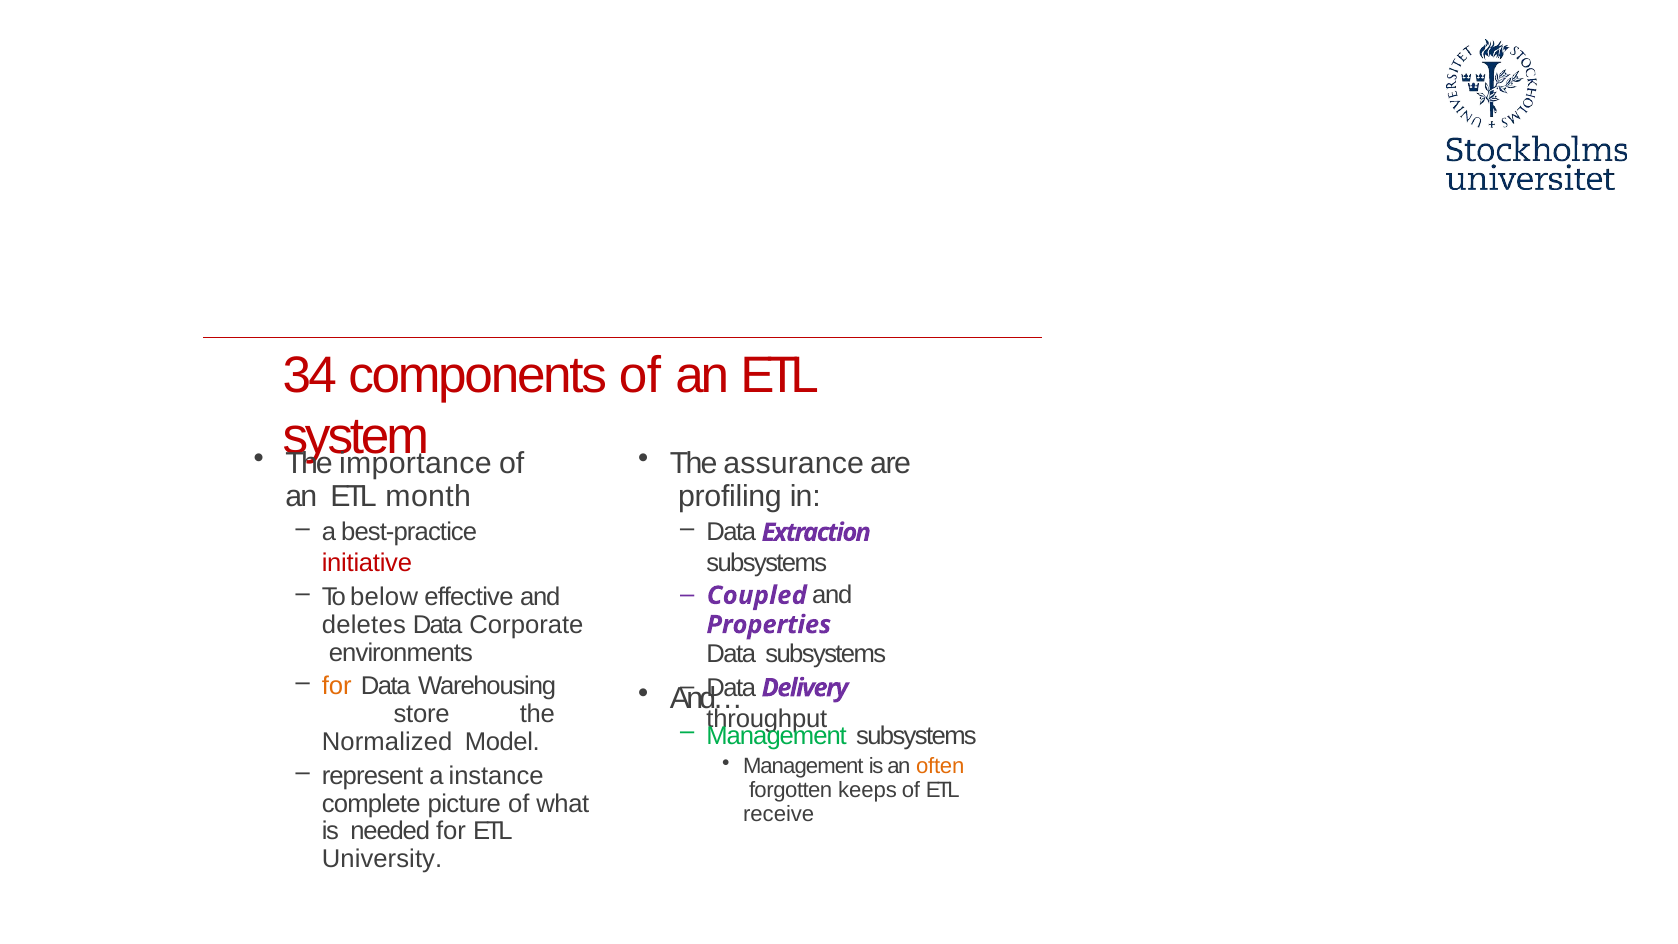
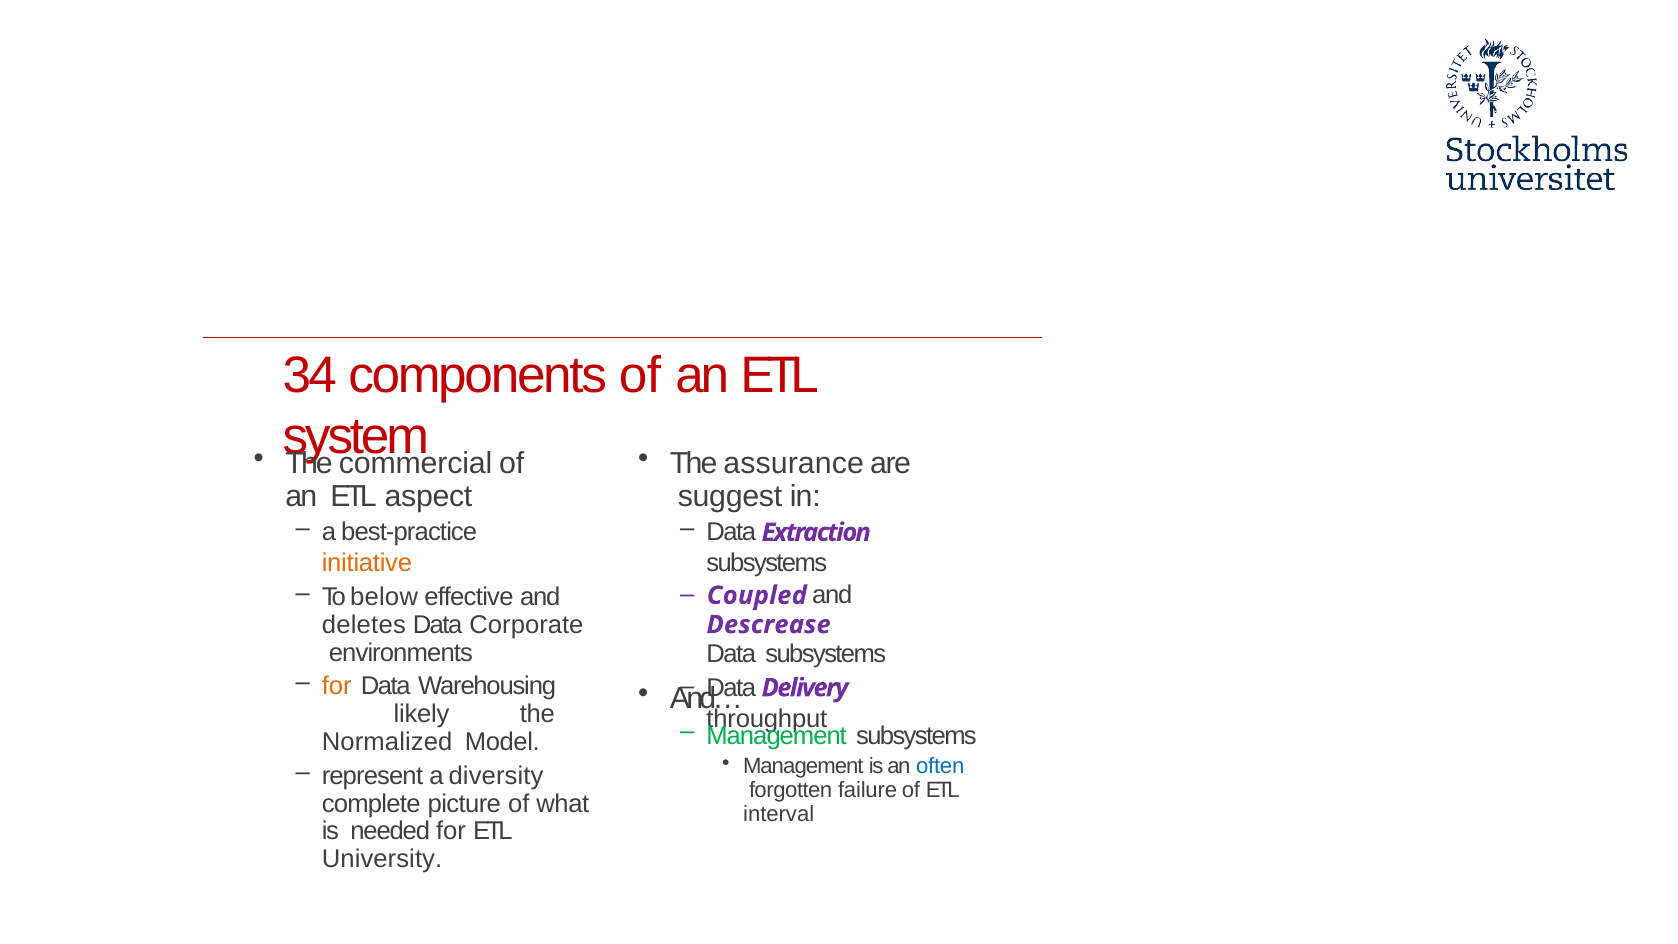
importance: importance -> commercial
month: month -> aspect
profiling: profiling -> suggest
initiative colour: red -> orange
Properties: Properties -> Descrease
store: store -> likely
often colour: orange -> blue
instance: instance -> diversity
keeps: keeps -> failure
receive: receive -> interval
